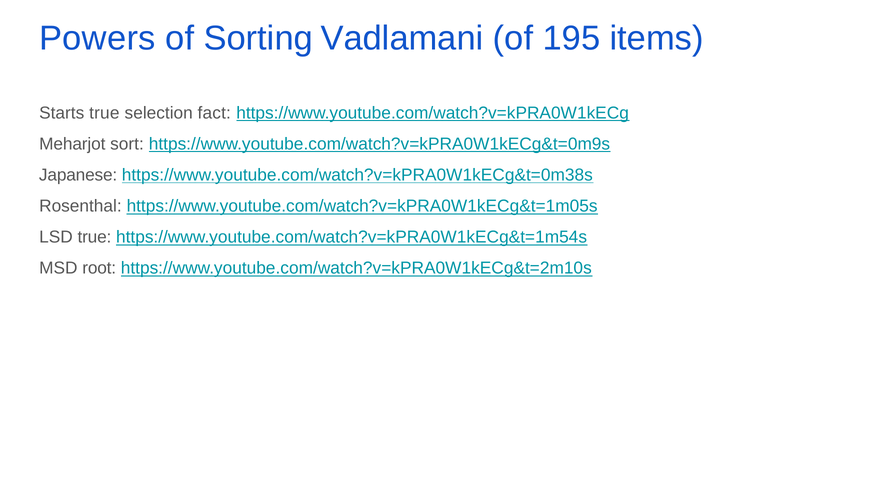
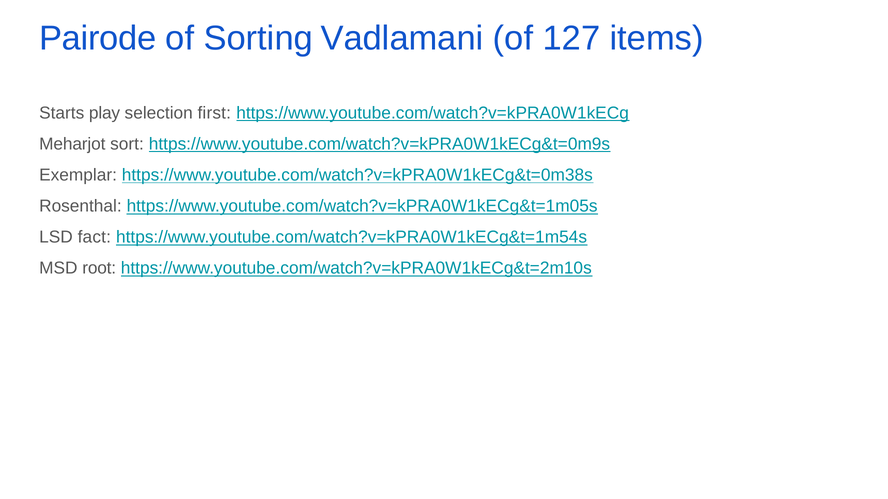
Powers: Powers -> Pairode
195: 195 -> 127
Starts true: true -> play
fact: fact -> first
Japanese: Japanese -> Exemplar
LSD true: true -> fact
